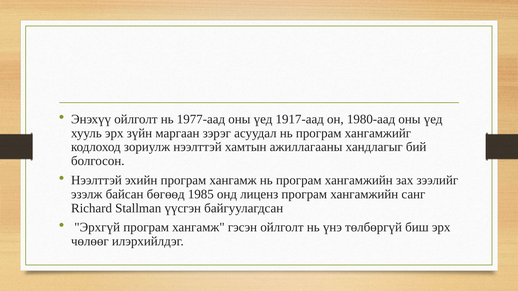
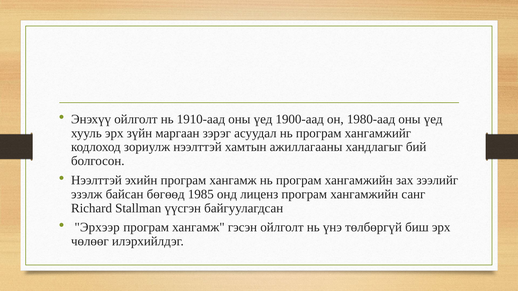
1977-аад: 1977-аад -> 1910-аад
1917-аад: 1917-аад -> 1900-аад
Эрхгүй: Эрхгүй -> Эрхээр
